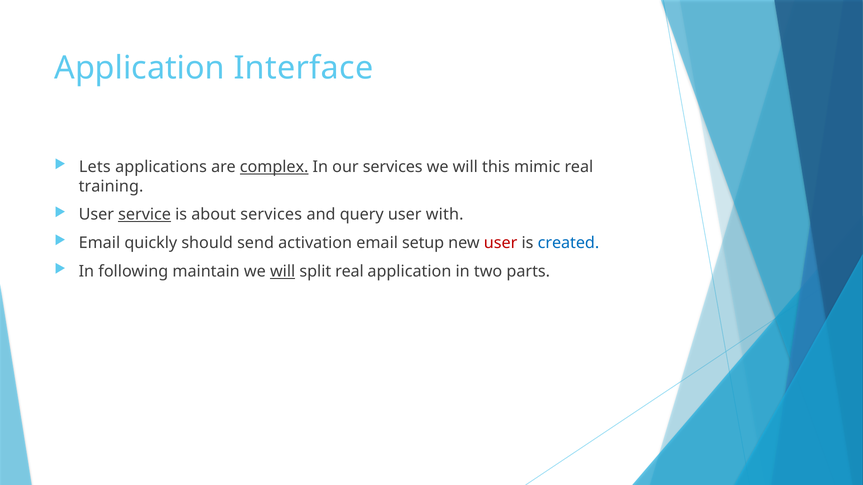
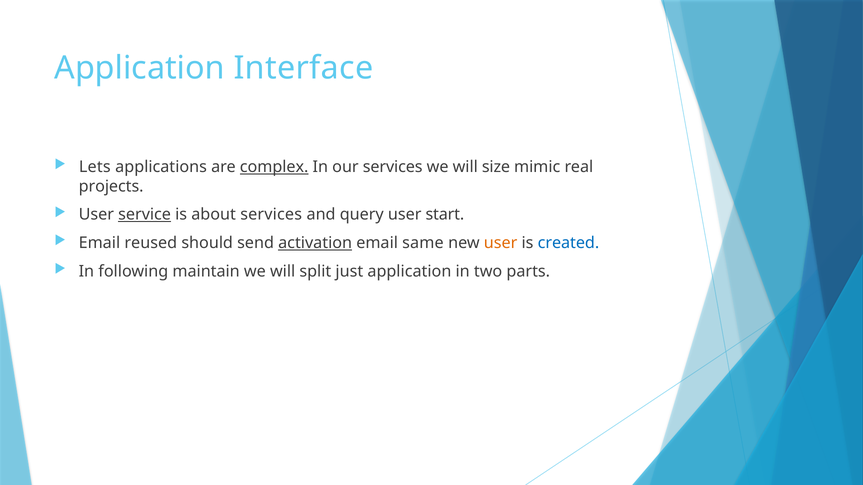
this: this -> size
training: training -> projects
with: with -> start
quickly: quickly -> reused
activation underline: none -> present
setup: setup -> same
user at (501, 243) colour: red -> orange
will at (283, 272) underline: present -> none
split real: real -> just
